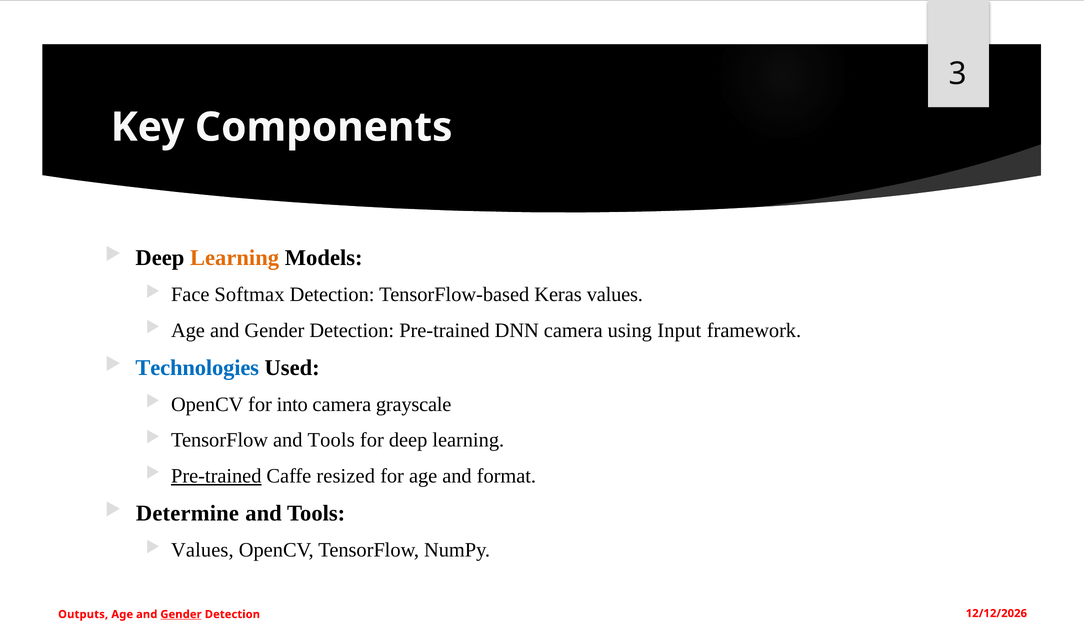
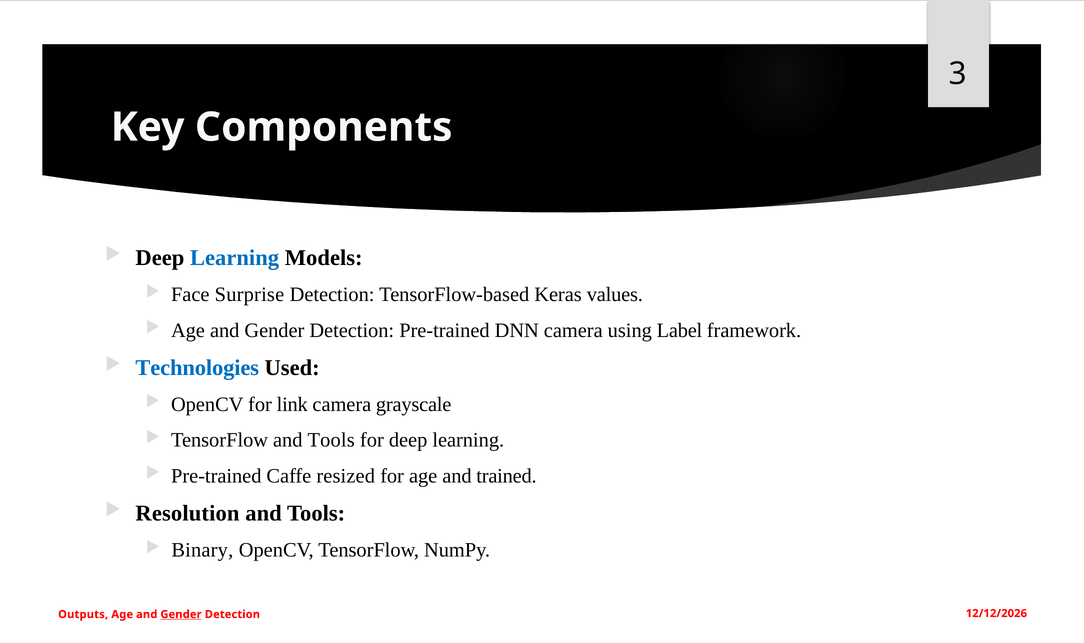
Learning at (235, 257) colour: orange -> blue
Softmax: Softmax -> Surprise
Input: Input -> Label
into: into -> link
Pre-trained at (216, 476) underline: present -> none
format: format -> trained
Determine: Determine -> Resolution
Values at (202, 550): Values -> Binary
